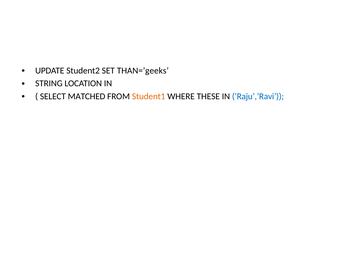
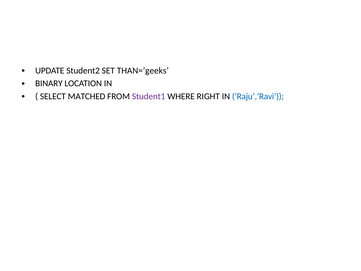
STRING: STRING -> BINARY
Student1 colour: orange -> purple
THESE: THESE -> RIGHT
